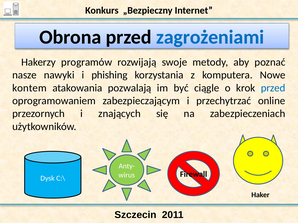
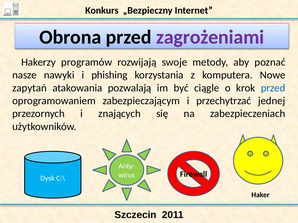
zagrożeniami colour: blue -> purple
kontem: kontem -> zapytań
online: online -> jednej
